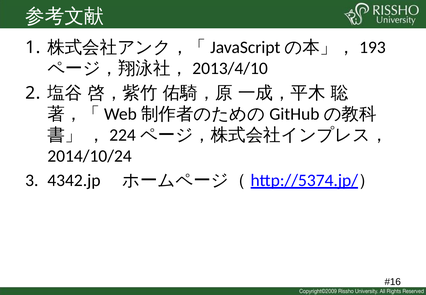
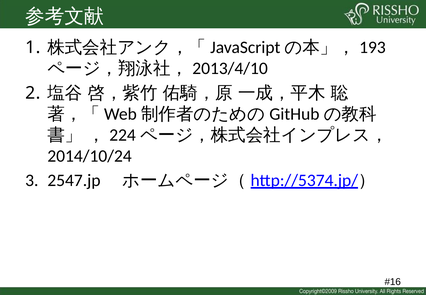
4342.jp: 4342.jp -> 2547.jp
